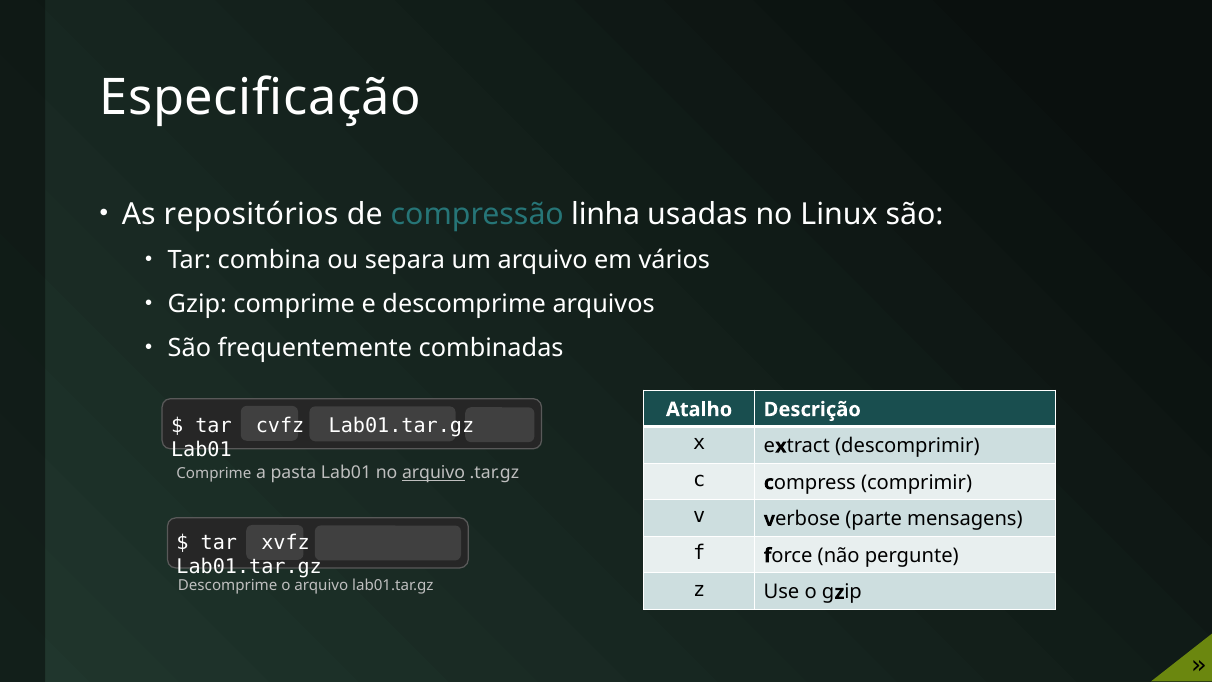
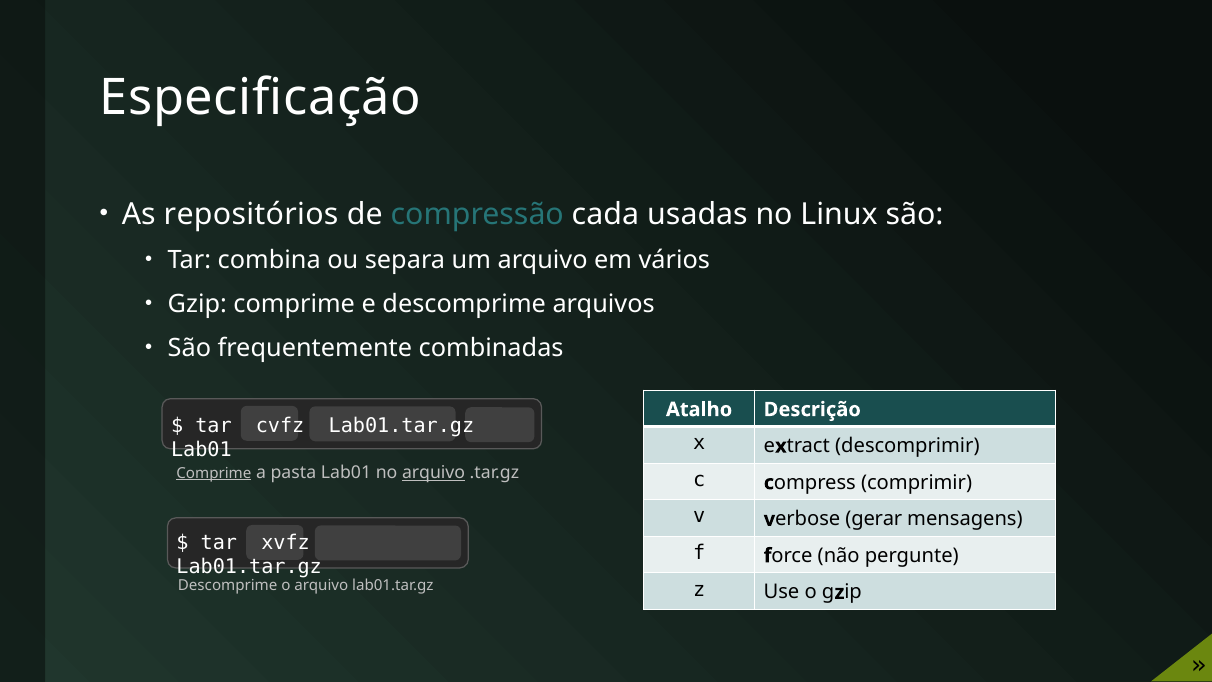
linha: linha -> cada
Comprime at (214, 473) underline: none -> present
parte: parte -> gerar
